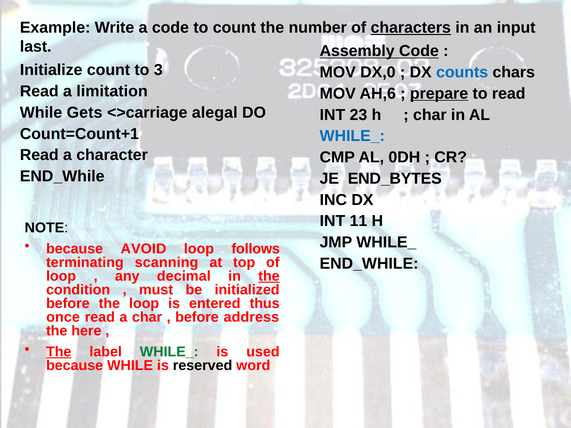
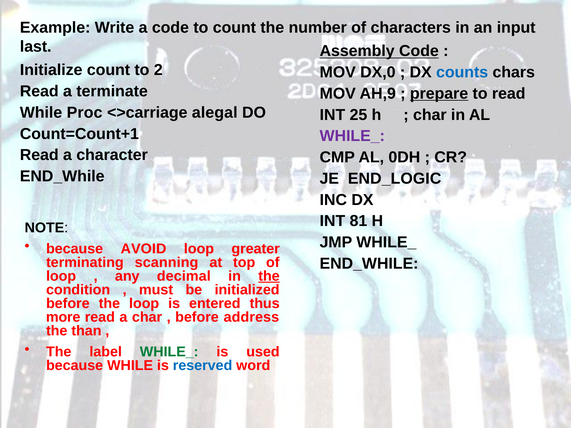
characters underline: present -> none
3: 3 -> 2
limitation: limitation -> terminate
AH,6: AH,6 -> AH,9
Gets: Gets -> Proc
23: 23 -> 25
WHILE_ at (352, 136) colour: blue -> purple
END_BYTES: END_BYTES -> END_LOGIC
11: 11 -> 81
follows: follows -> greater
once: once -> more
here: here -> than
The at (59, 352) underline: present -> none
reserved colour: black -> blue
